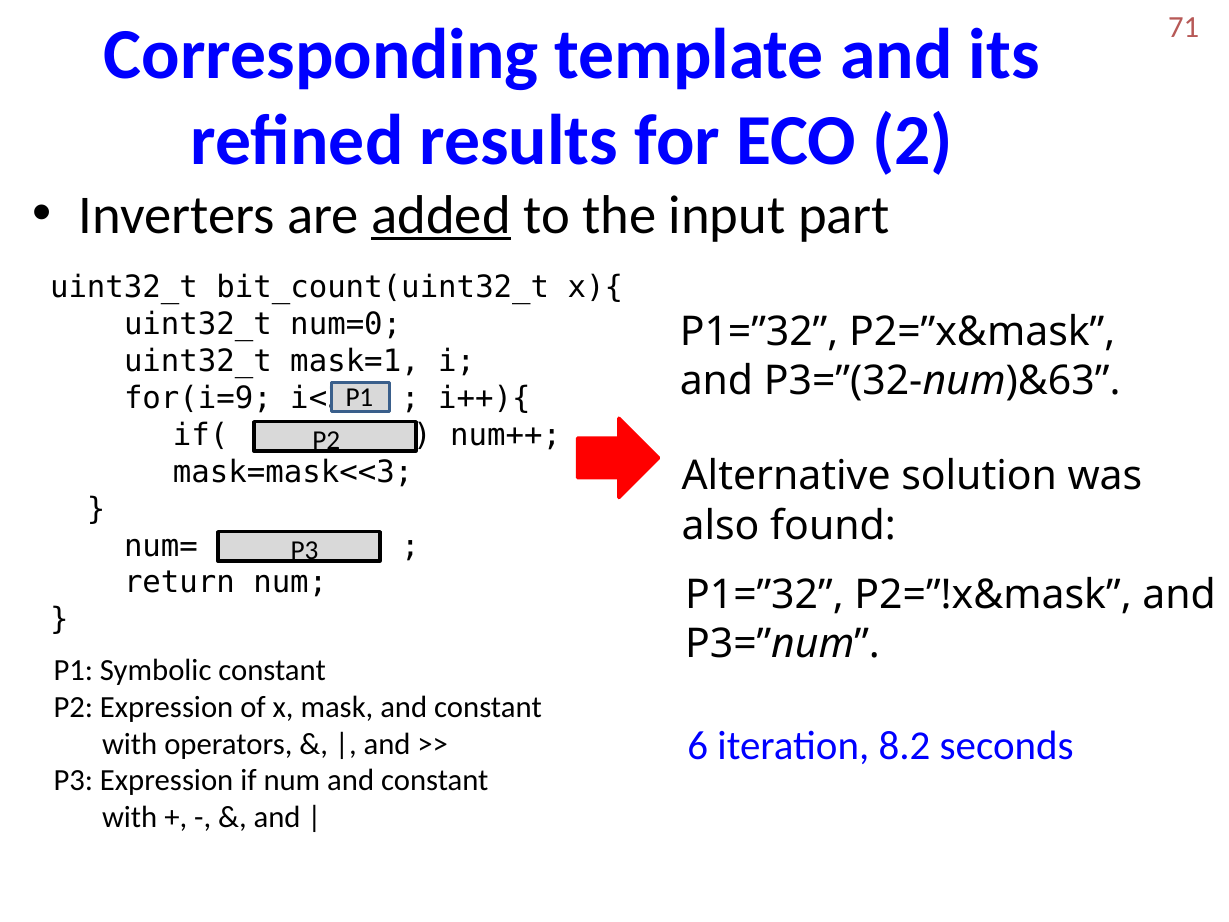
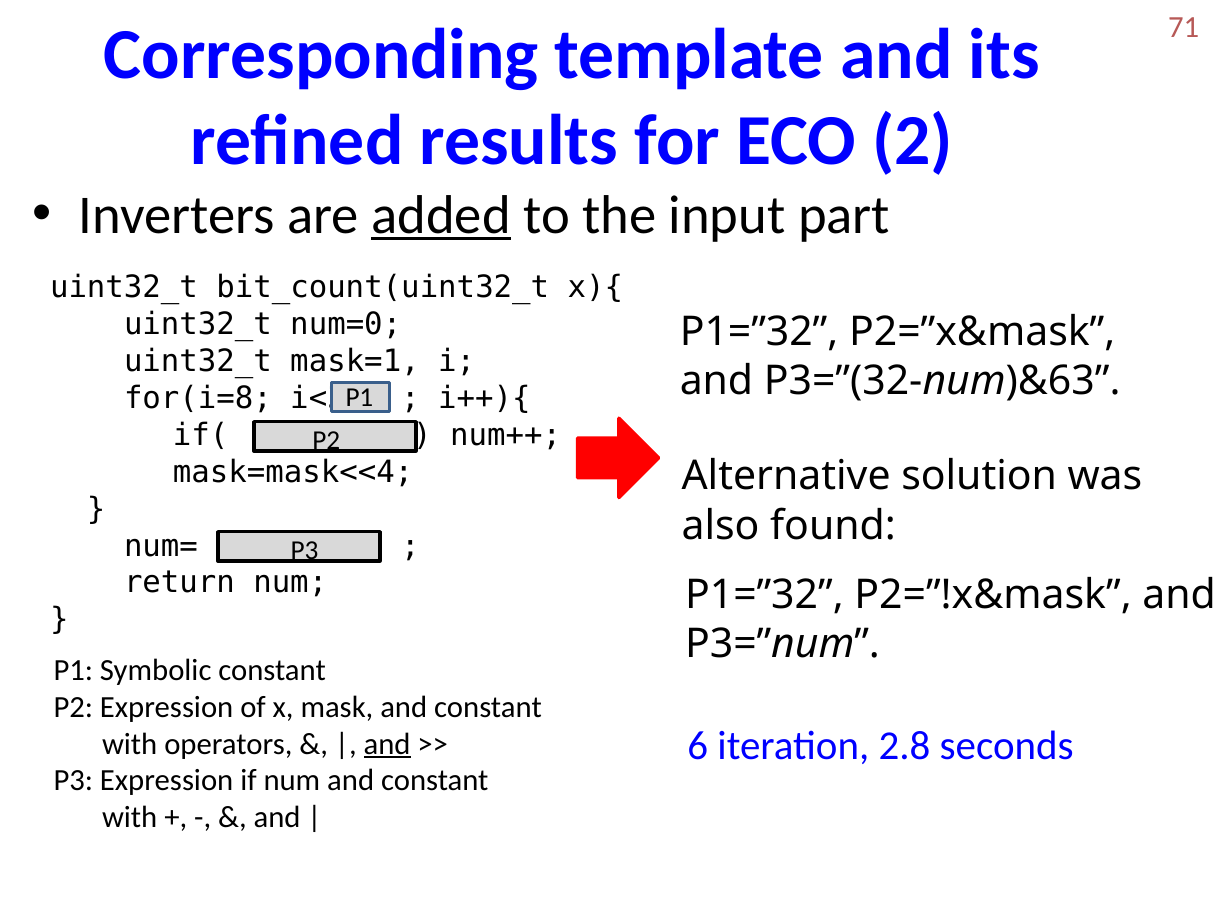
for(i=9: for(i=9 -> for(i=8
mask=mask<<3: mask=mask<<3 -> mask=mask<<4
8.2: 8.2 -> 2.8
and at (387, 744) underline: none -> present
